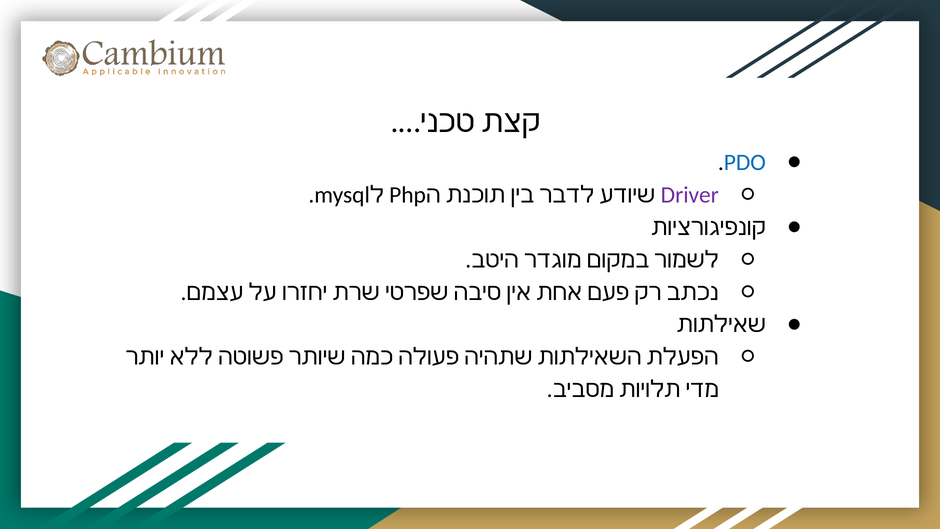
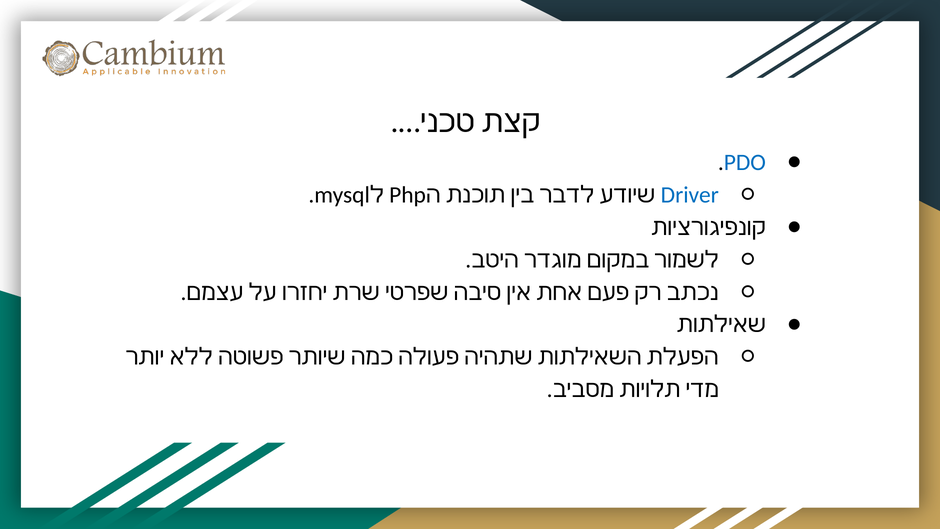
Driver colour: purple -> blue
